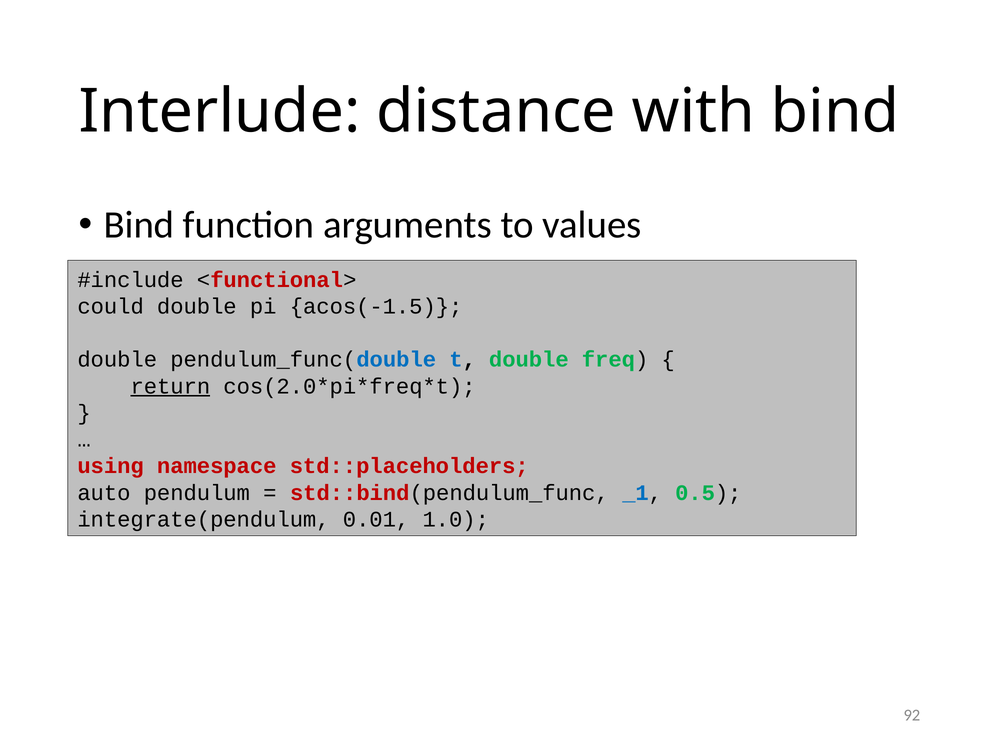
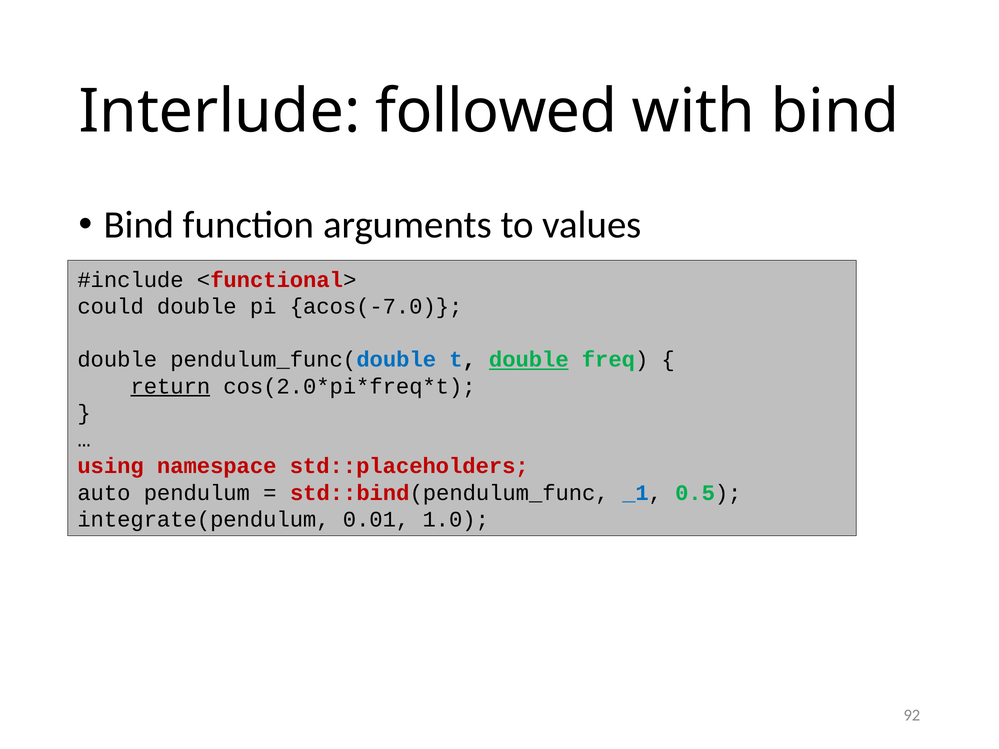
distance: distance -> followed
acos(-1.5: acos(-1.5 -> acos(-7.0
double at (529, 360) underline: none -> present
